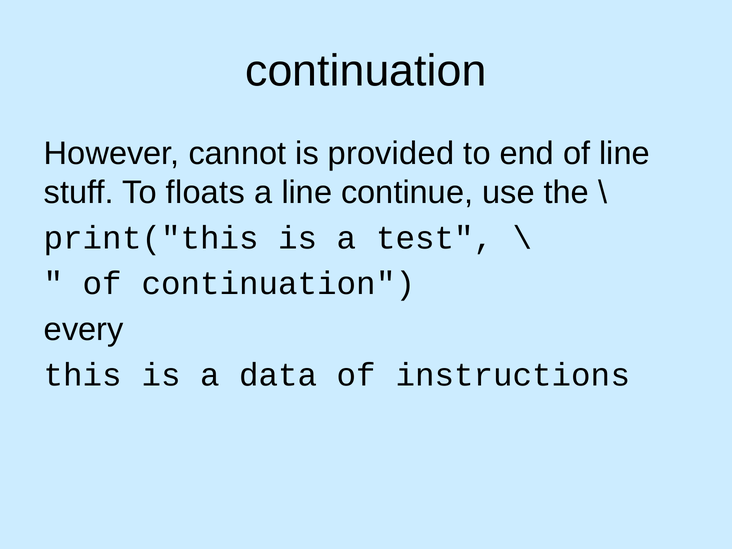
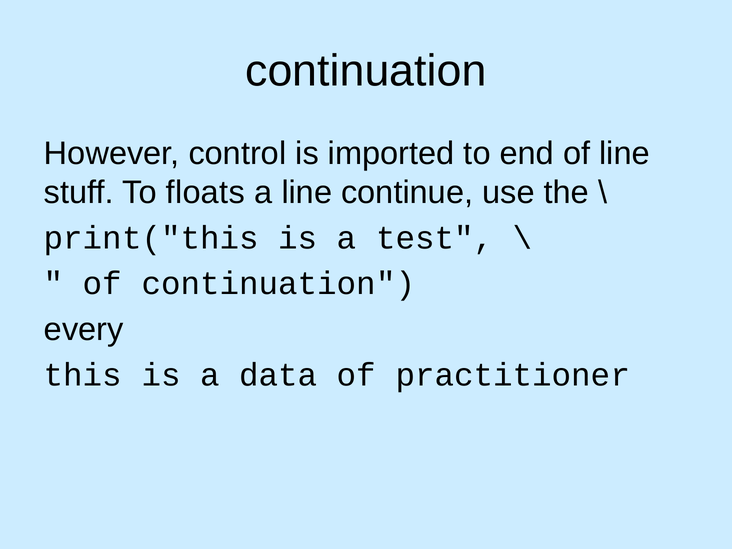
cannot: cannot -> control
provided: provided -> imported
instructions: instructions -> practitioner
